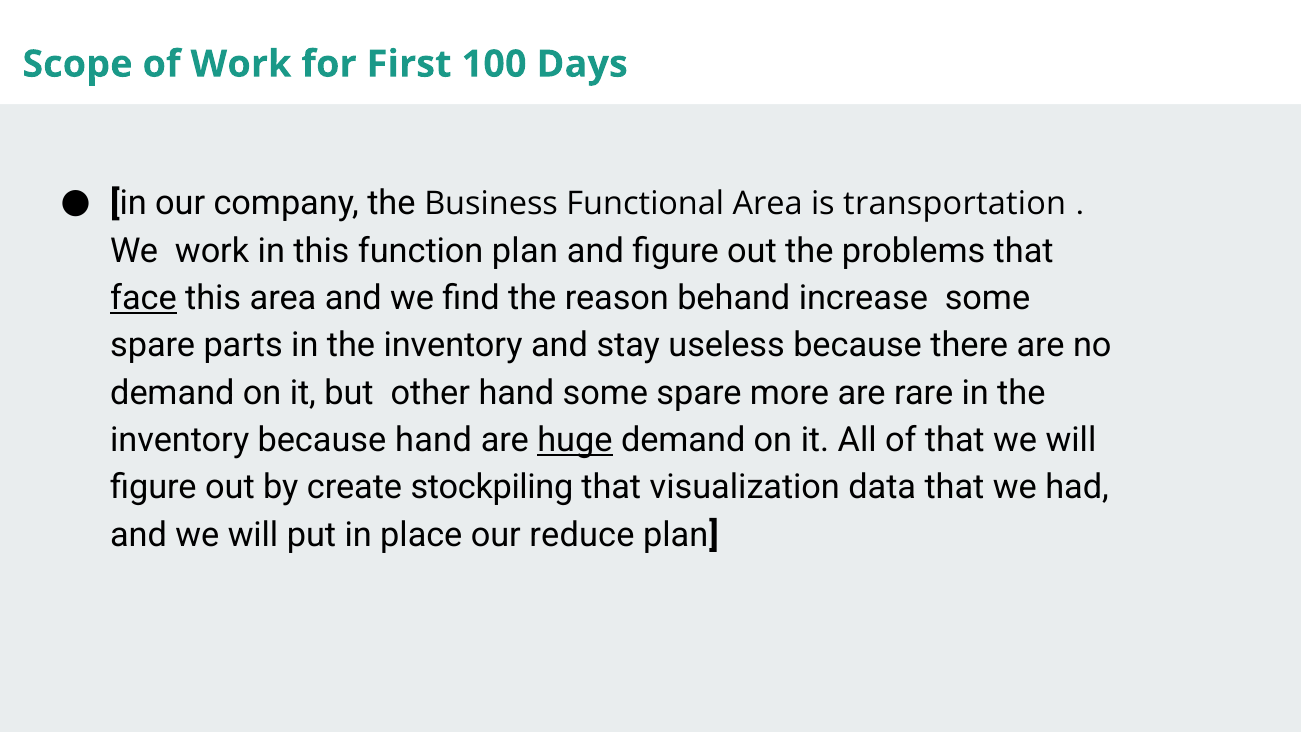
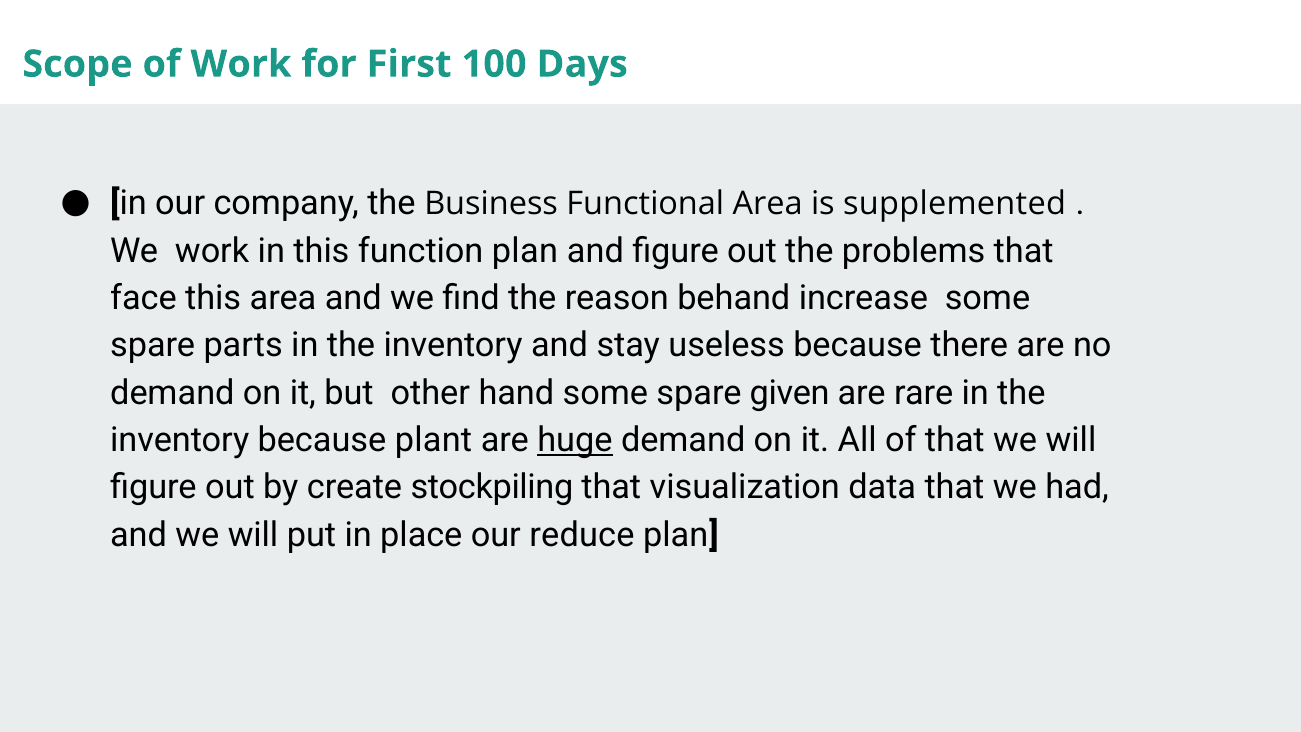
transportation: transportation -> supplemented
face underline: present -> none
more: more -> given
because hand: hand -> plant
